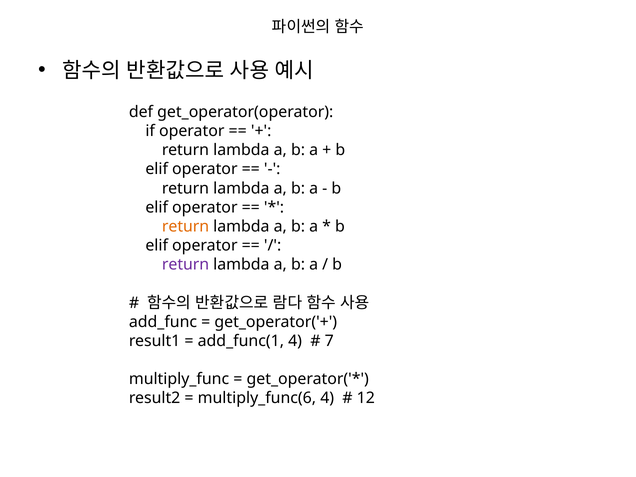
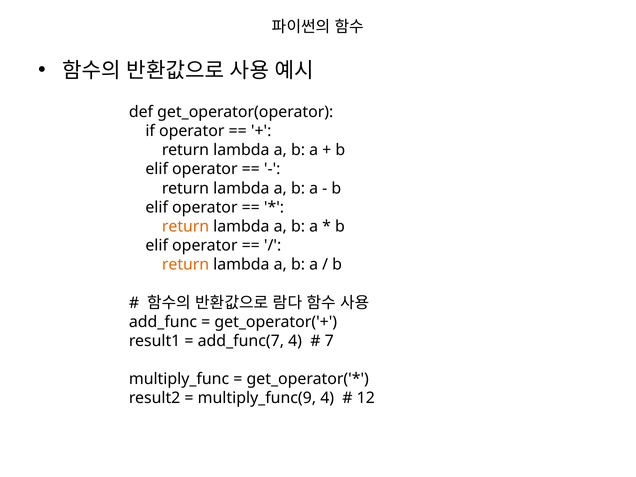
return at (186, 265) colour: purple -> orange
add_func(1: add_func(1 -> add_func(7
multiply_func(6: multiply_func(6 -> multiply_func(9
